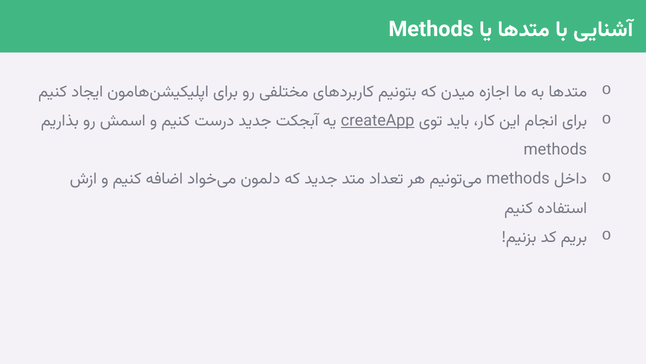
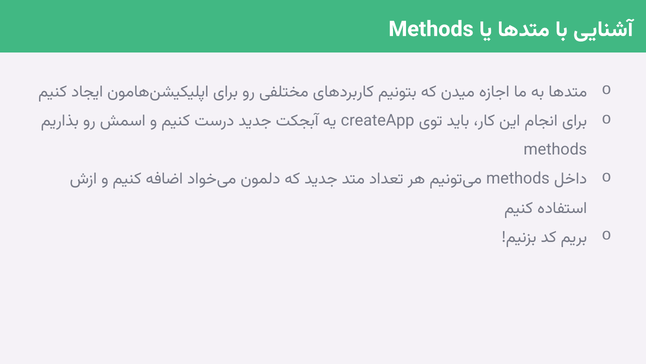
createApp underline: present -> none
